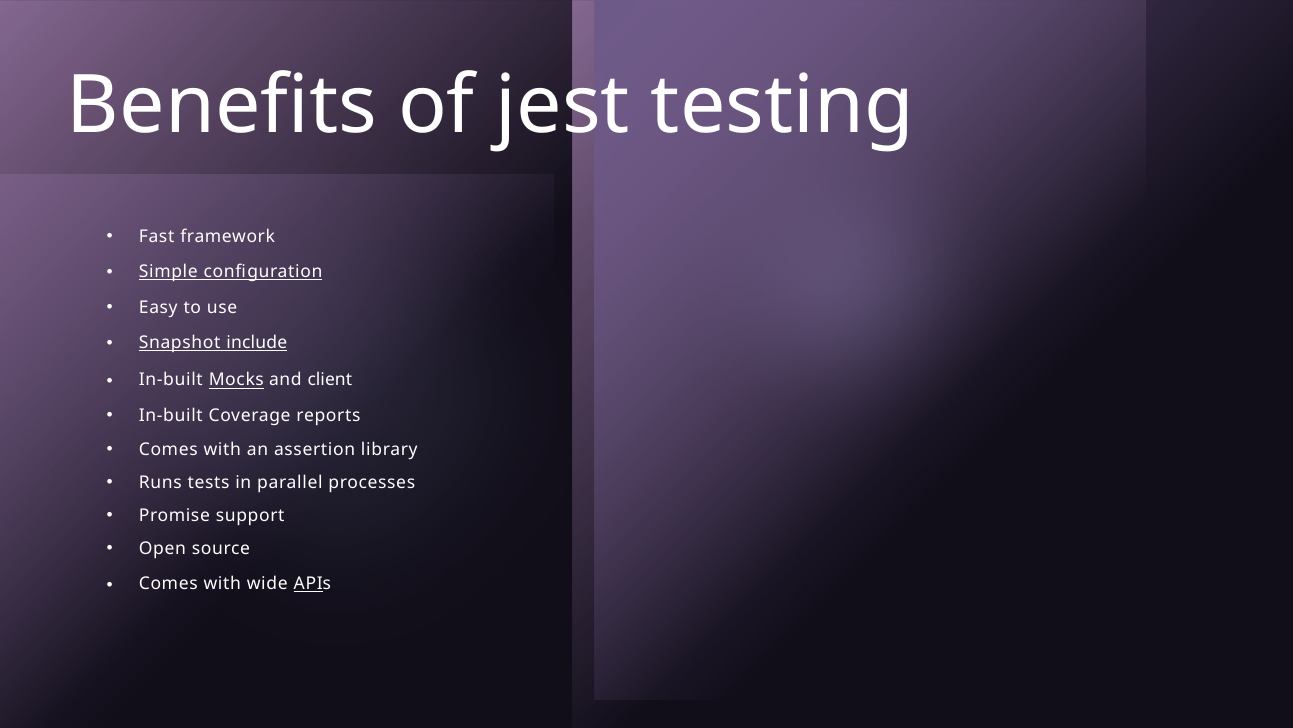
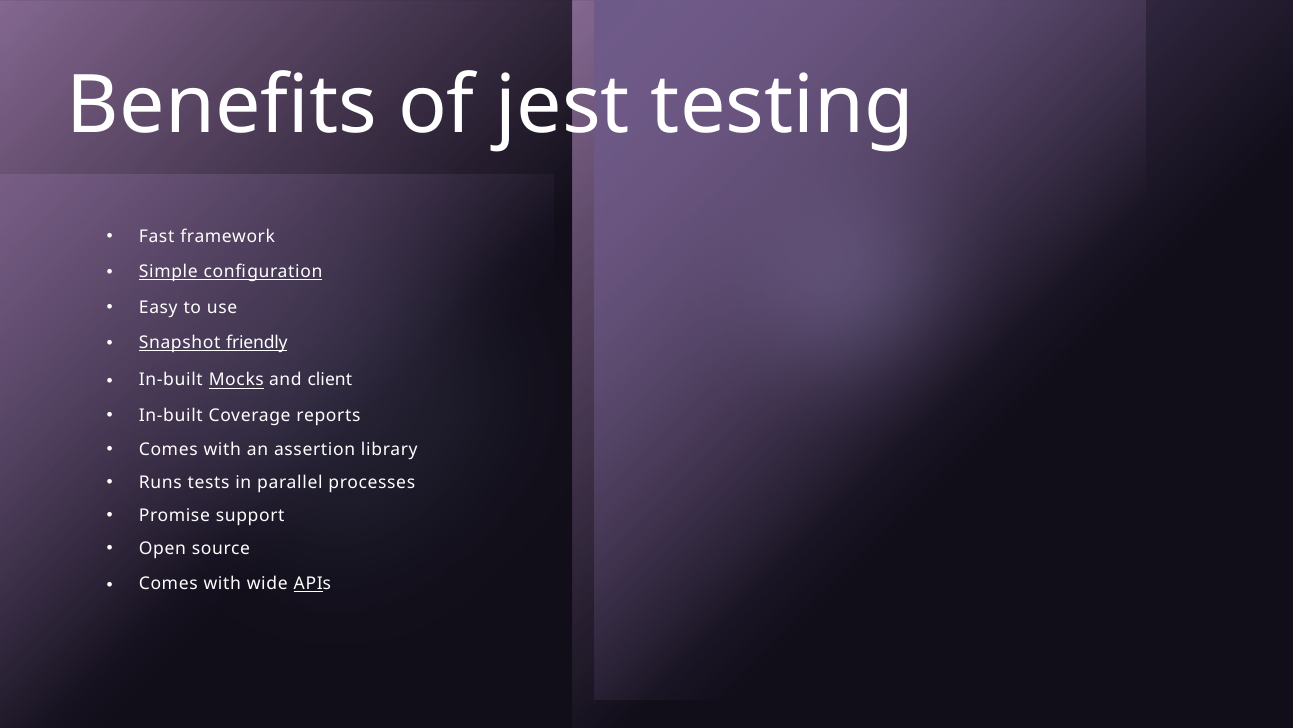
include: include -> friendly
